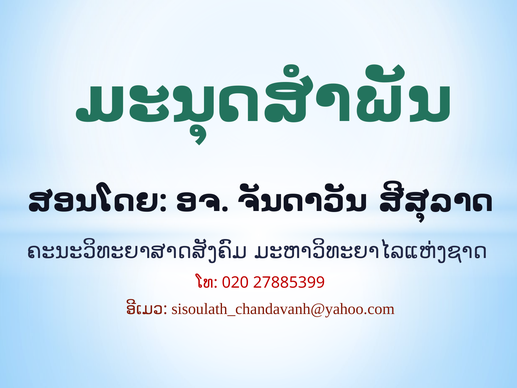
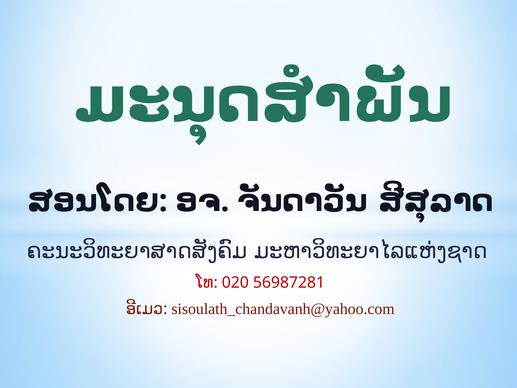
27885399: 27885399 -> 56987281
